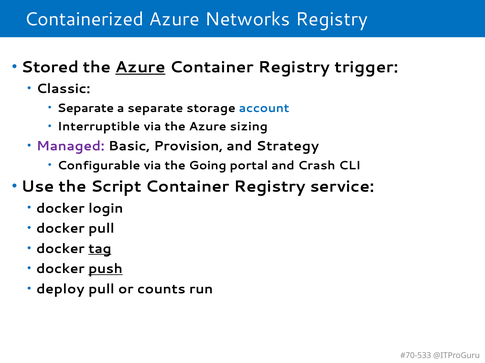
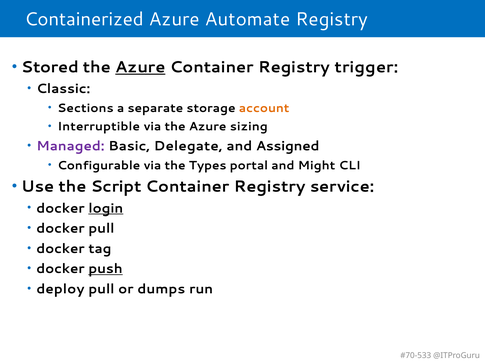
Networks: Networks -> Automate
Separate at (86, 108): Separate -> Sections
account colour: blue -> orange
Provision: Provision -> Delegate
Strategy: Strategy -> Assigned
Going: Going -> Types
Crash: Crash -> Might
login underline: none -> present
tag underline: present -> none
counts: counts -> dumps
